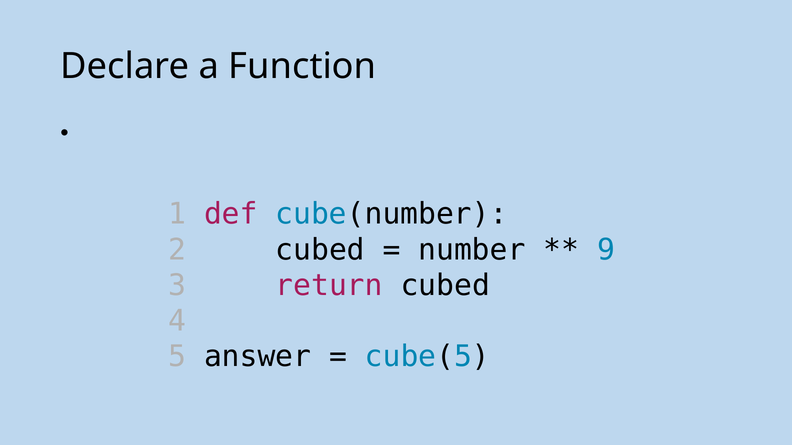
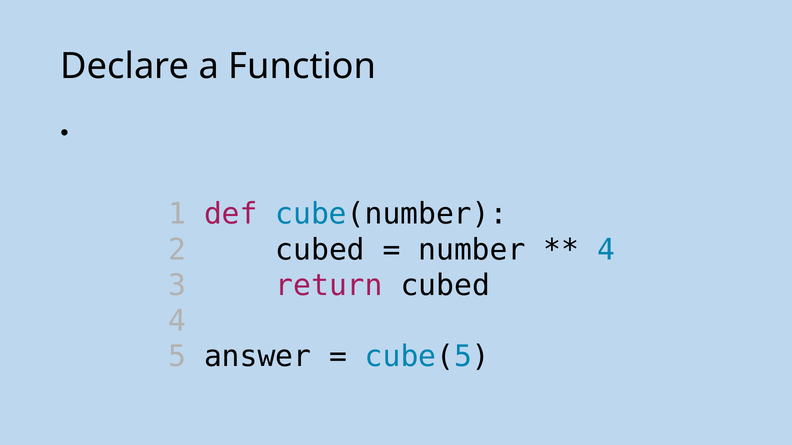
9 at (606, 250): 9 -> 4
